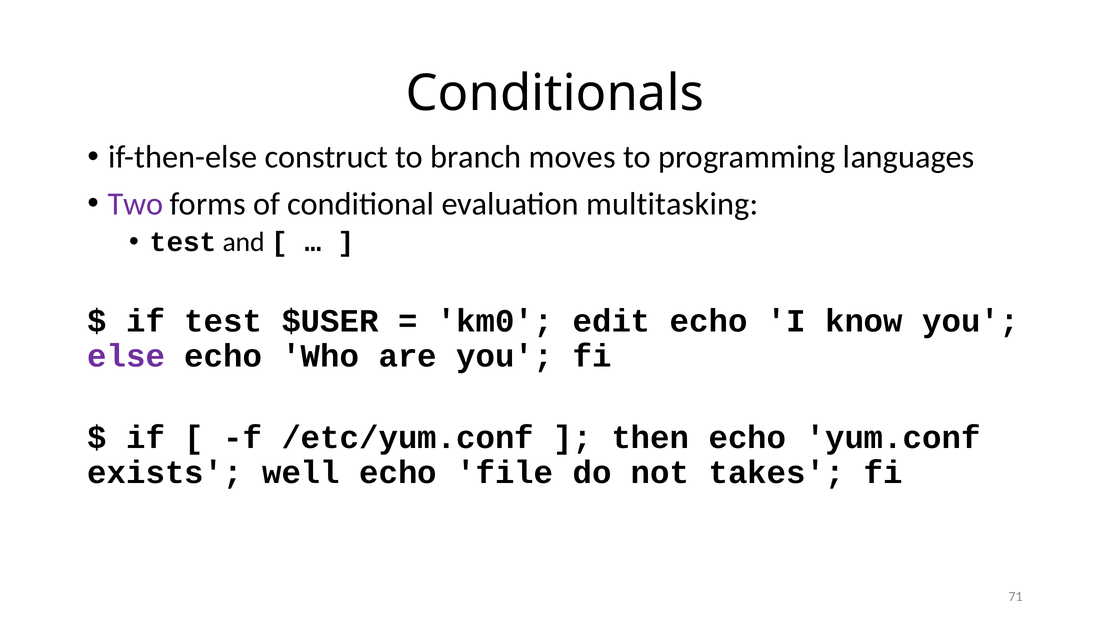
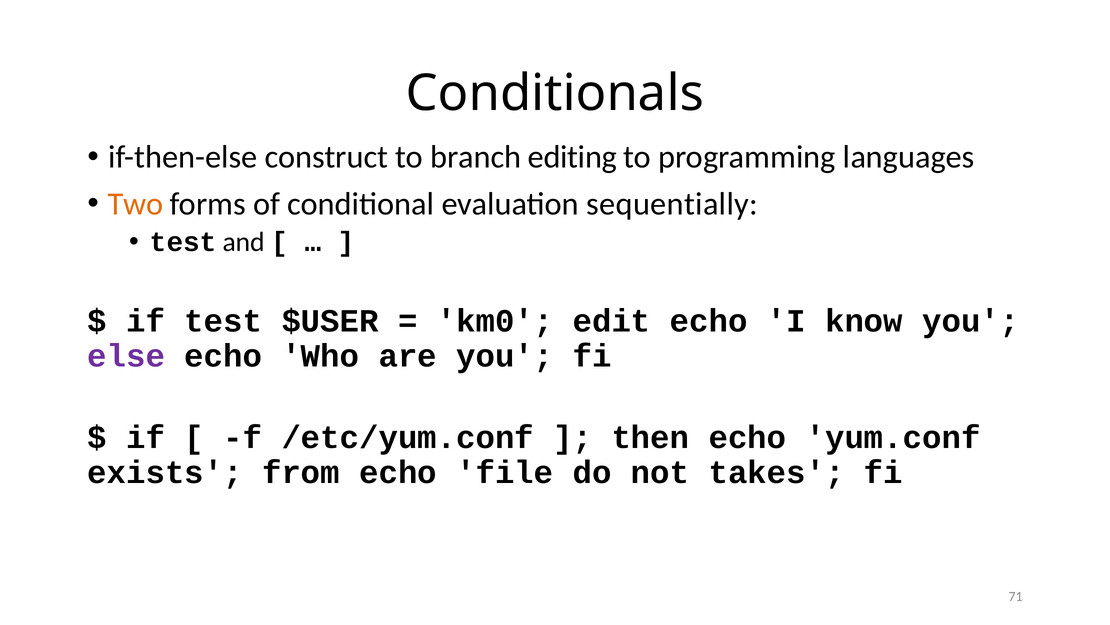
moves: moves -> editing
Two colour: purple -> orange
multitasking: multitasking -> sequentially
well: well -> from
